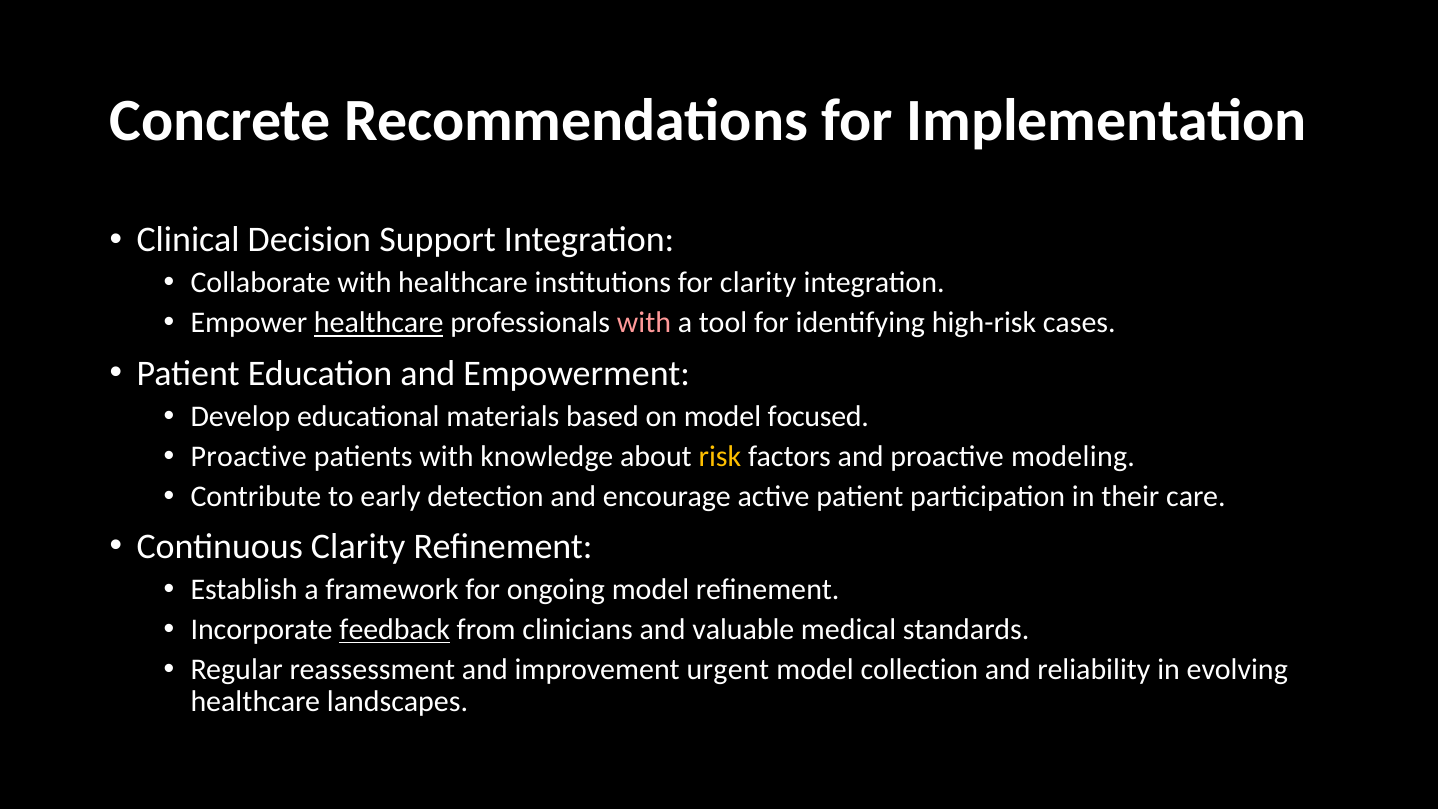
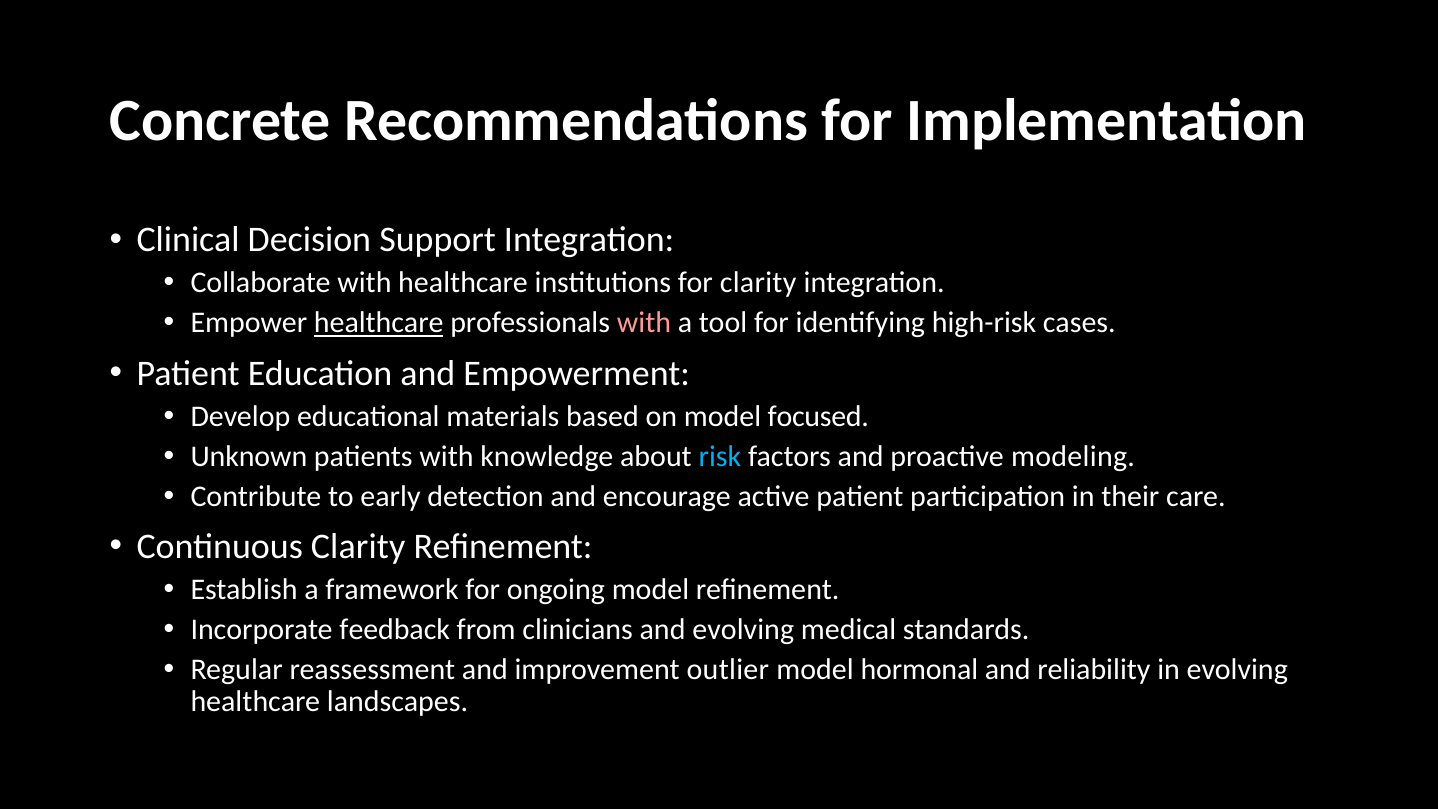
Proactive at (249, 456): Proactive -> Unknown
risk colour: yellow -> light blue
feedback underline: present -> none
and valuable: valuable -> evolving
urgent: urgent -> outlier
collection: collection -> hormonal
